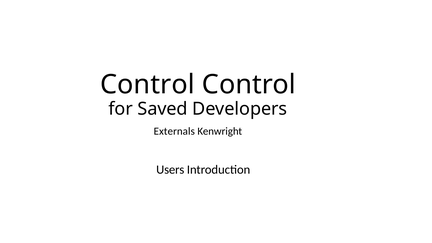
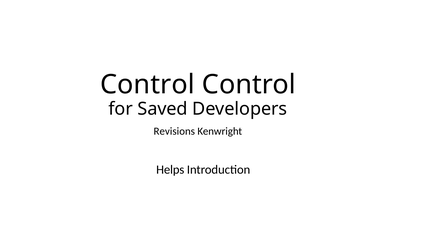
Externals: Externals -> Revisions
Users: Users -> Helps
